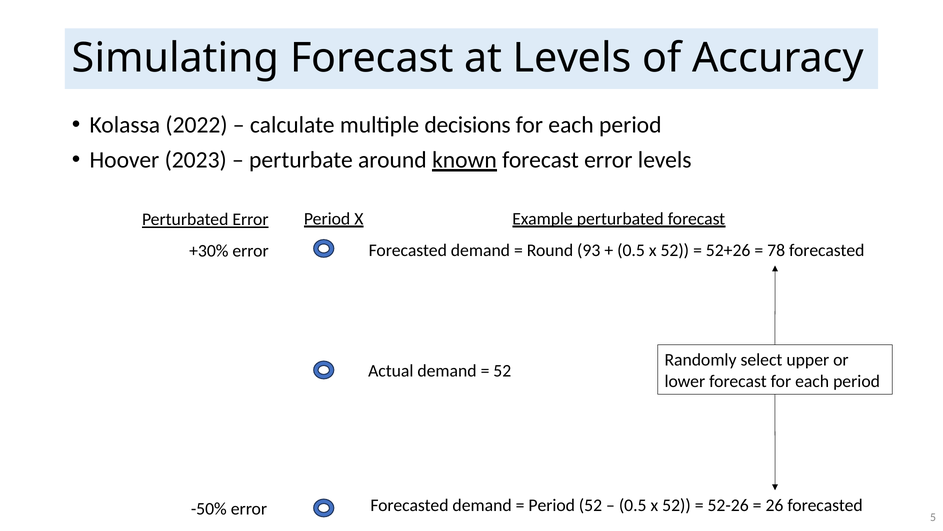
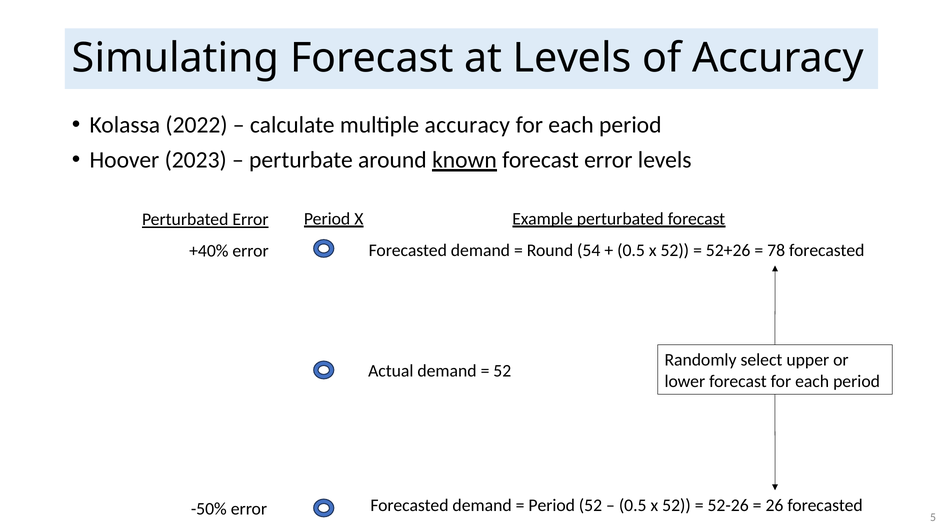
multiple decisions: decisions -> accuracy
93: 93 -> 54
+30%: +30% -> +40%
